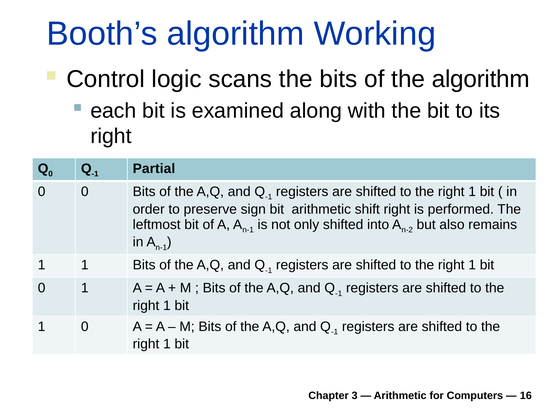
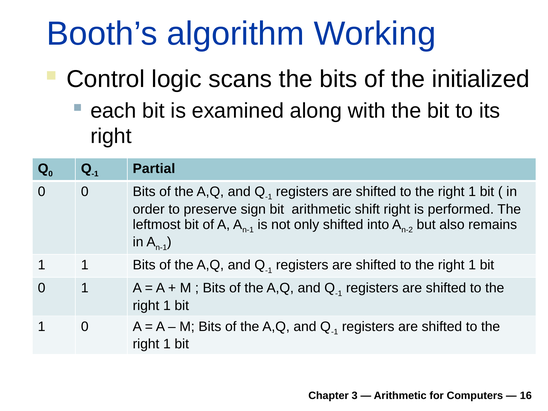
the algorithm: algorithm -> initialized
